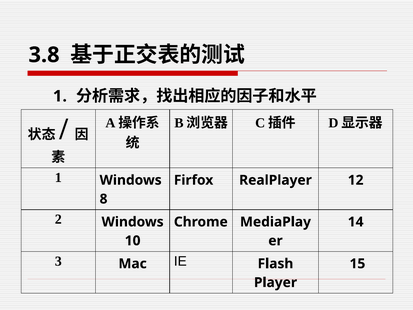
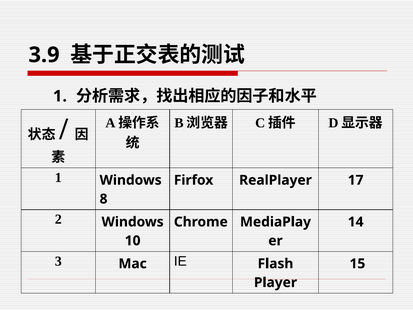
3.8: 3.8 -> 3.9
12: 12 -> 17
